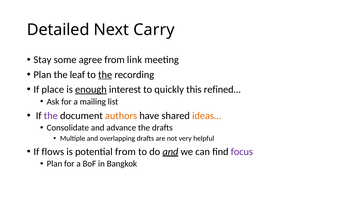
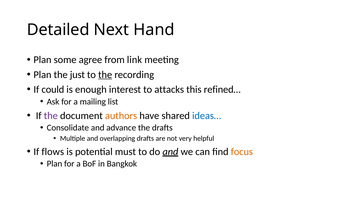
Carry: Carry -> Hand
Stay at (42, 60): Stay -> Plan
leaf: leaf -> just
place: place -> could
enough underline: present -> none
quickly: quickly -> attacks
ideas… colour: orange -> blue
potential from: from -> must
focus colour: purple -> orange
